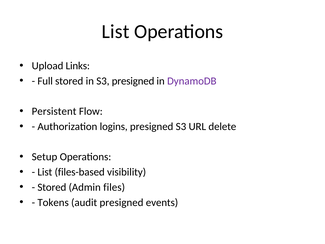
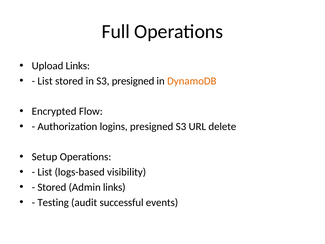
List at (116, 31): List -> Full
Full at (45, 81): Full -> List
DynamoDB colour: purple -> orange
Persistent: Persistent -> Encrypted
files-based: files-based -> logs-based
Admin files: files -> links
Tokens: Tokens -> Testing
audit presigned: presigned -> successful
